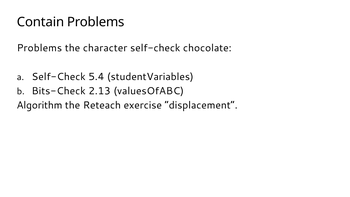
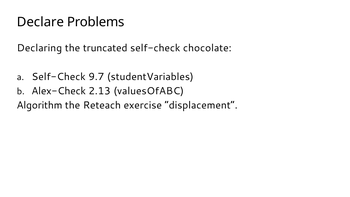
Contain: Contain -> Declare
Problems at (39, 48): Problems -> Declaring
character: character -> truncated
5.4: 5.4 -> 9.7
Bits-Check: Bits-Check -> Alex-Check
